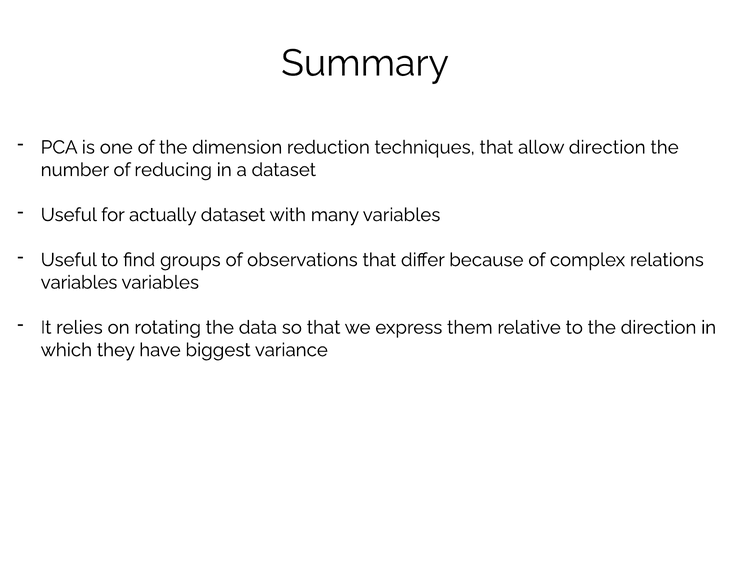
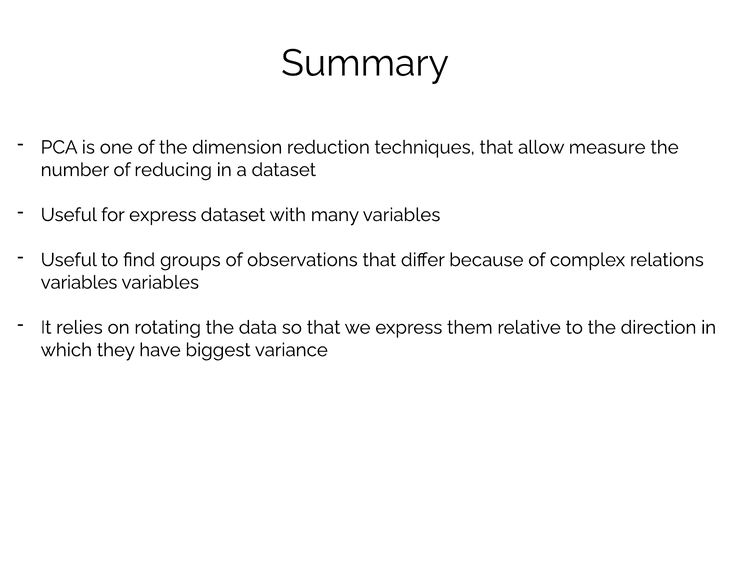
allow direction: direction -> measure
for actually: actually -> express
